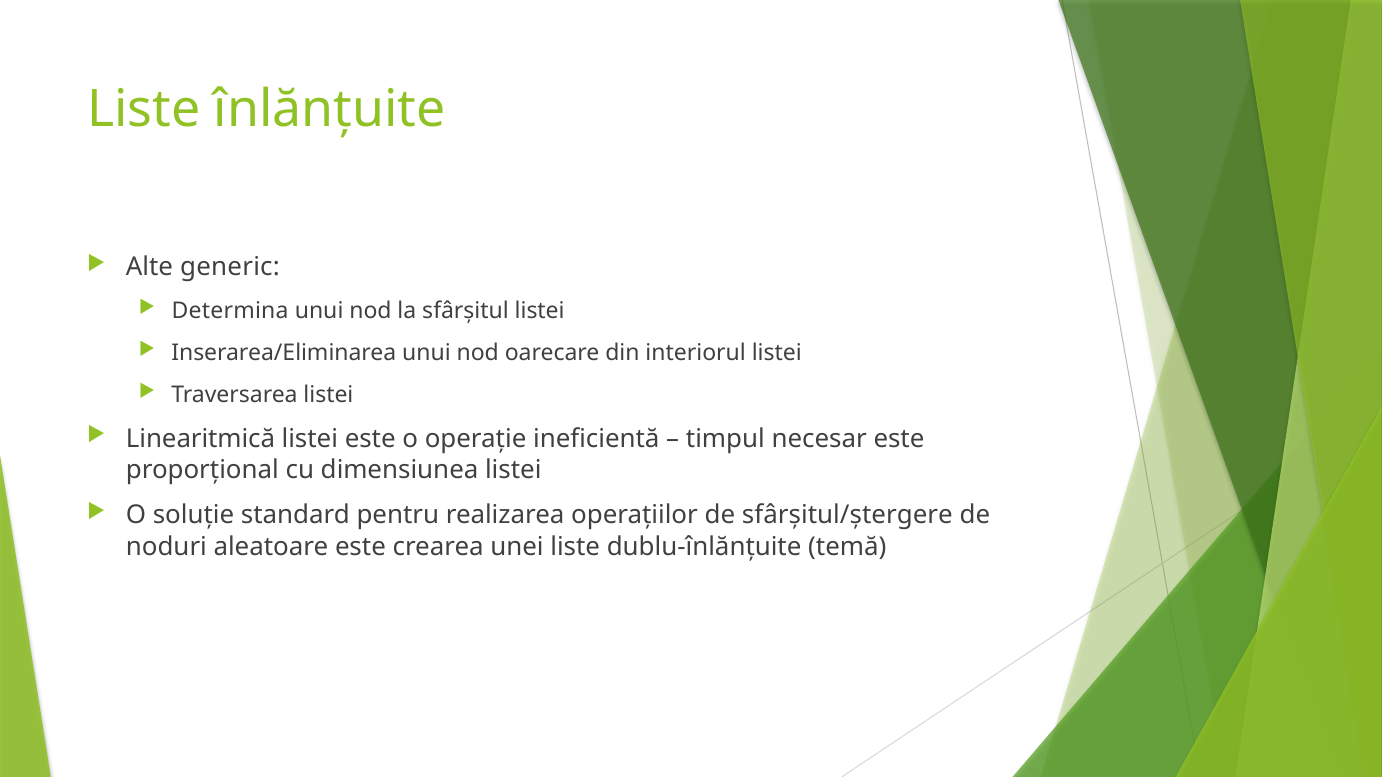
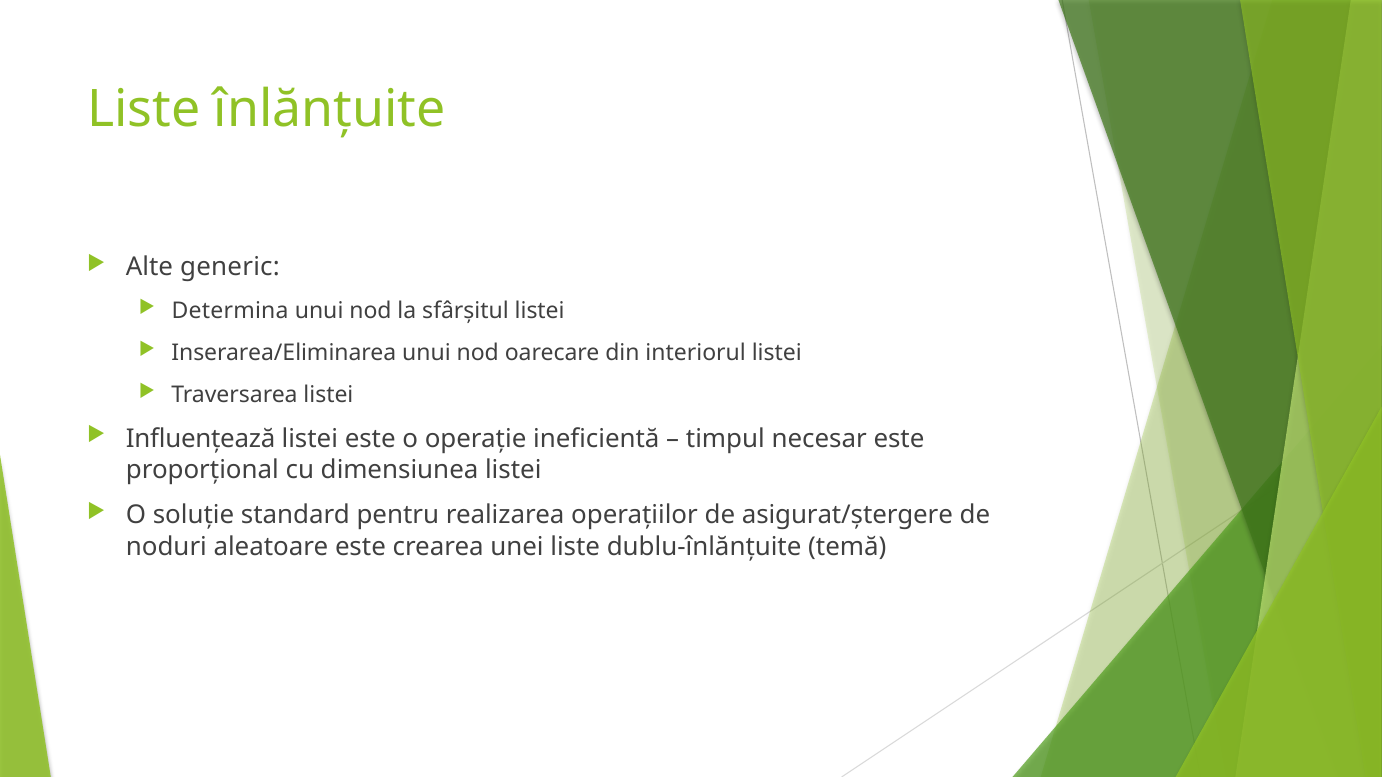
Linearitmică: Linearitmică -> Influențează
sfârșitul/ștergere: sfârșitul/ștergere -> asigurat/ștergere
